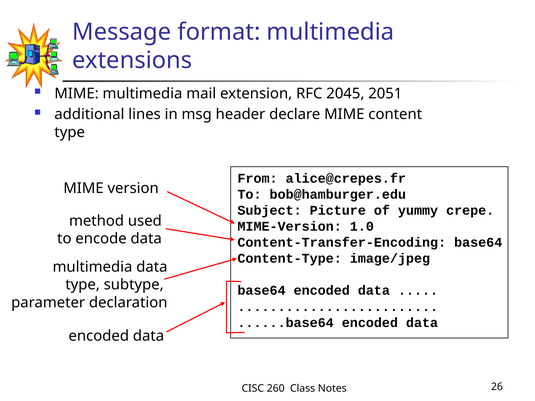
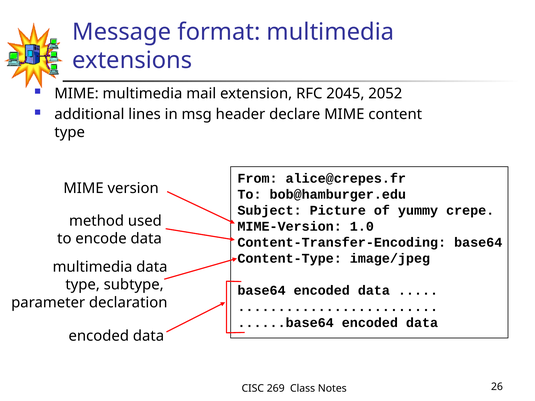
2051: 2051 -> 2052
260: 260 -> 269
